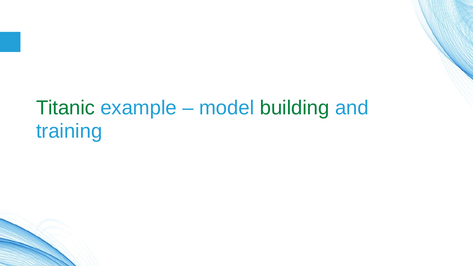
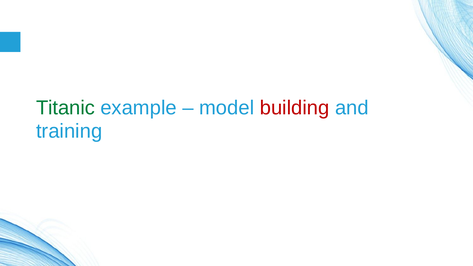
building colour: green -> red
